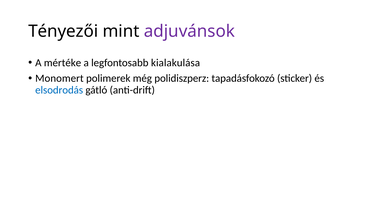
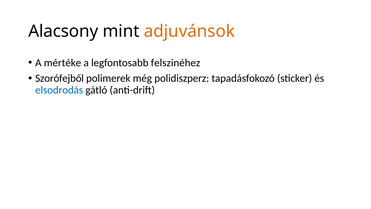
Tényezői: Tényezői -> Alacsony
adjuvánsok colour: purple -> orange
kialakulása: kialakulása -> felszinéhez
Monomert: Monomert -> Szorófejből
